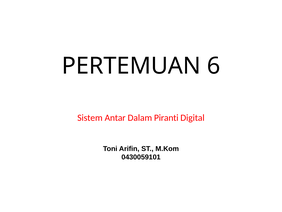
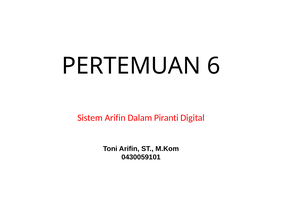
Sistem Antar: Antar -> Arifin
